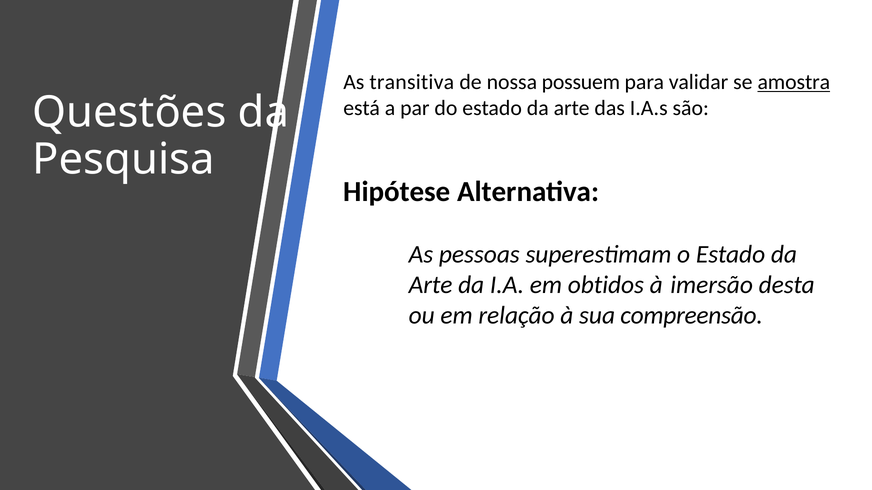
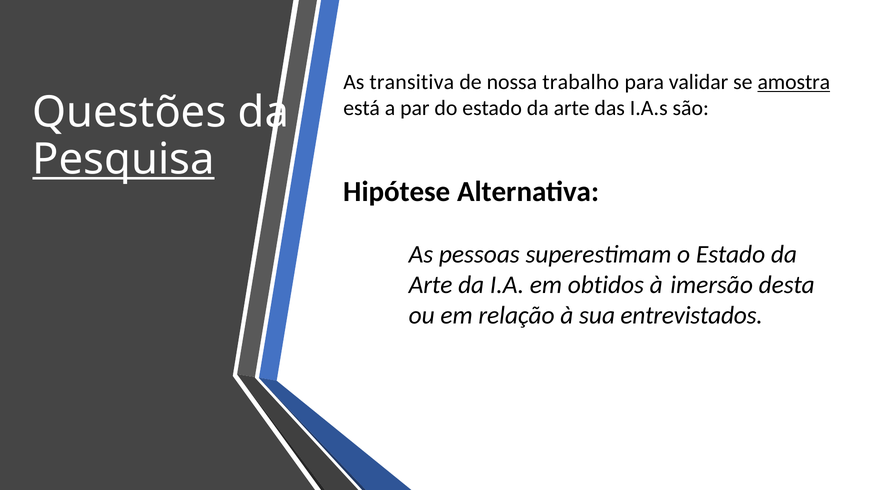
possuem: possuem -> trabalho
Pesquisa underline: none -> present
compreensão: compreensão -> entrevistados
